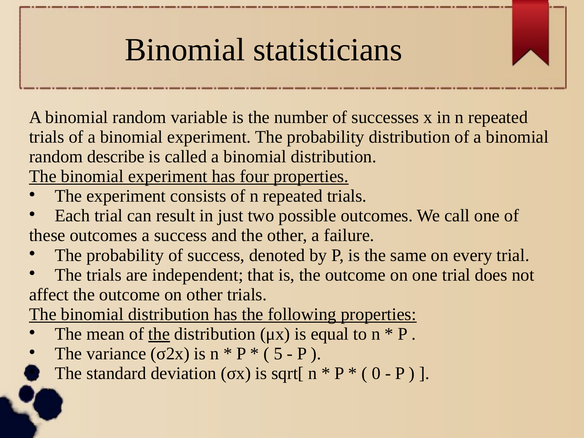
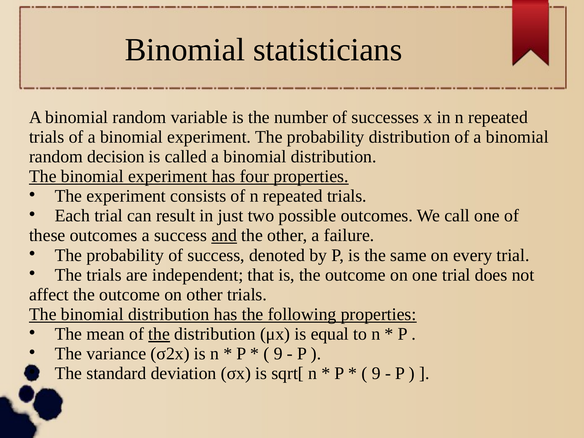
describe: describe -> decision
and underline: none -> present
5 at (278, 354): 5 -> 9
0 at (376, 373): 0 -> 9
